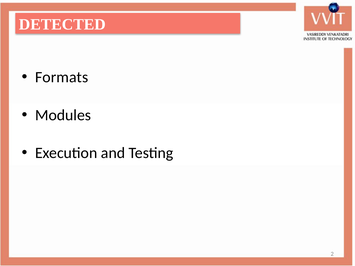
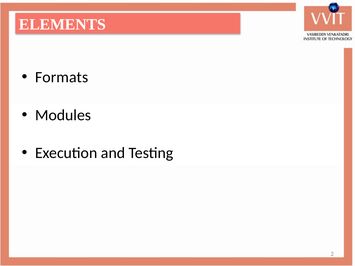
DETECTED: DETECTED -> ELEMENTS
